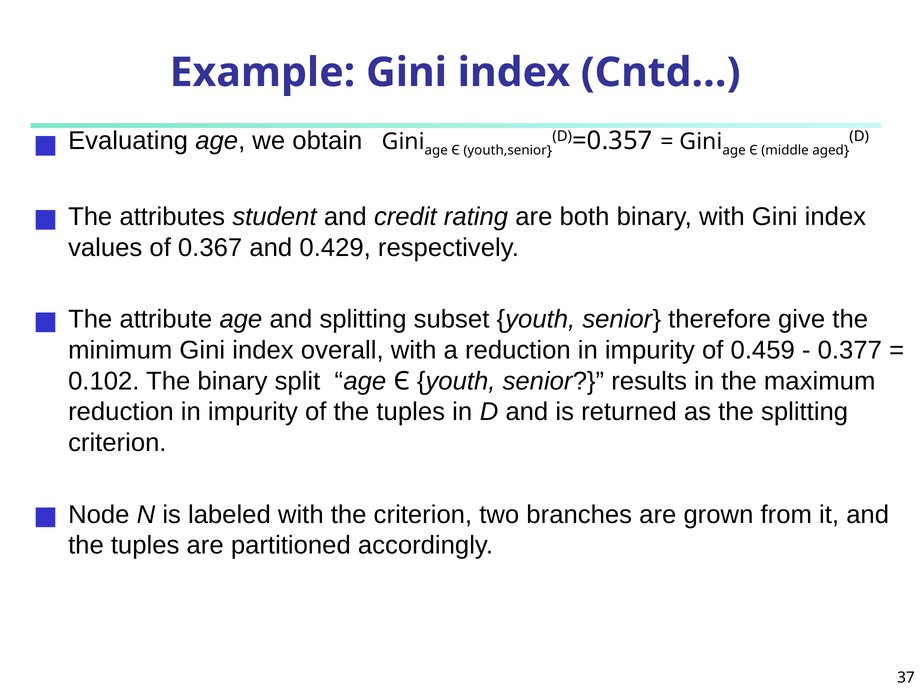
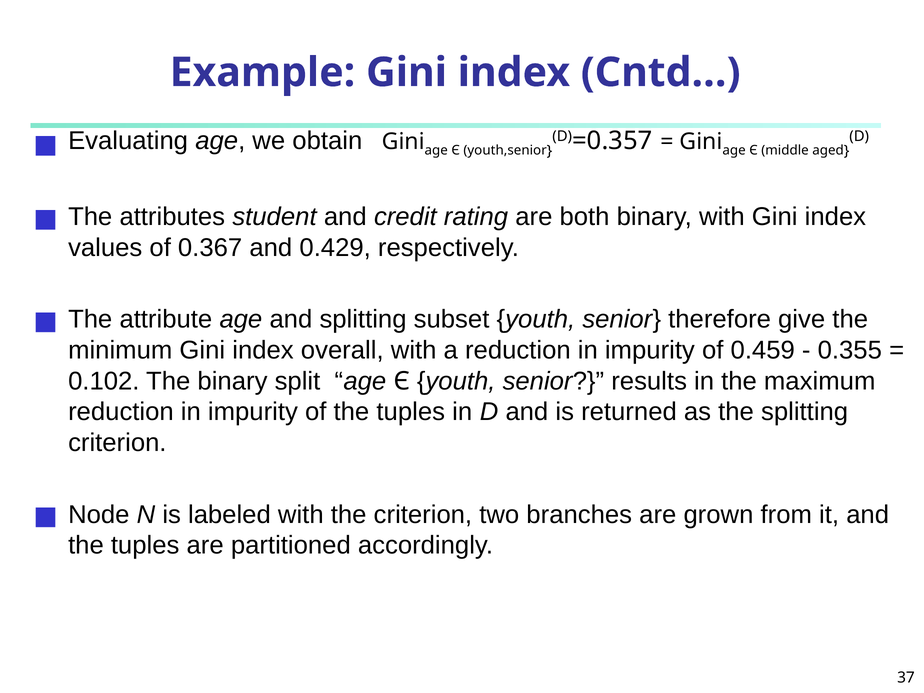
0.377: 0.377 -> 0.355
